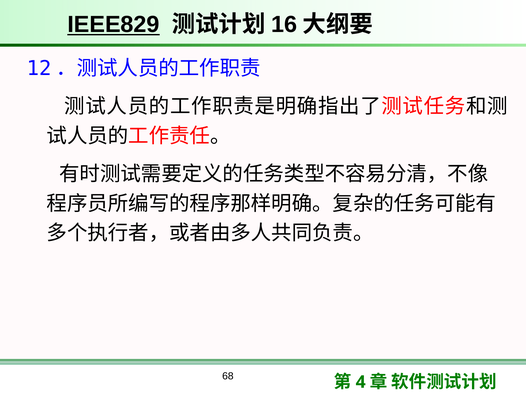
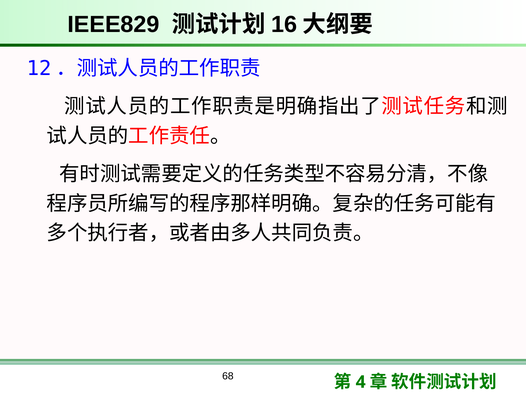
IEEE829 underline: present -> none
